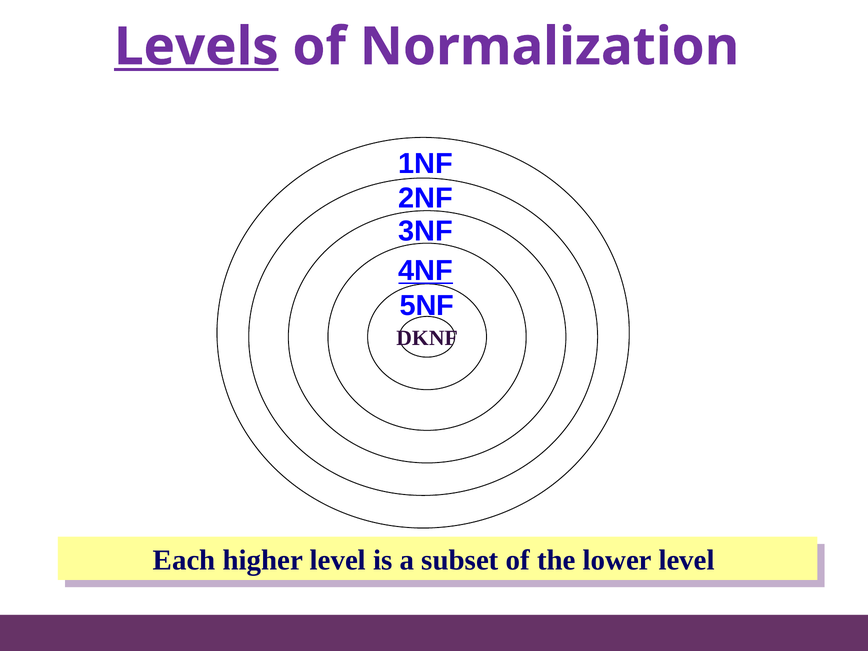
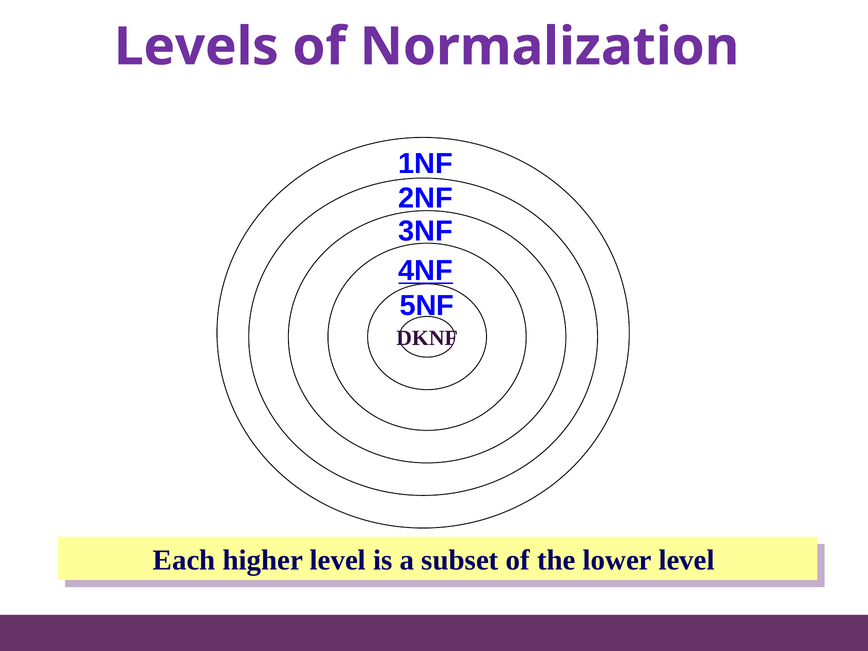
Levels underline: present -> none
